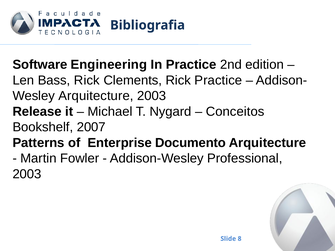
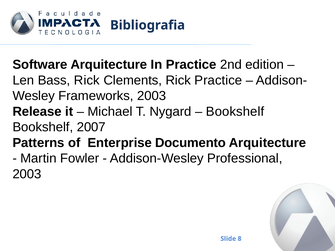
Software Engineering: Engineering -> Arquitecture
Arquitecture at (96, 96): Arquitecture -> Frameworks
Conceitos at (235, 112): Conceitos -> Bookshelf
